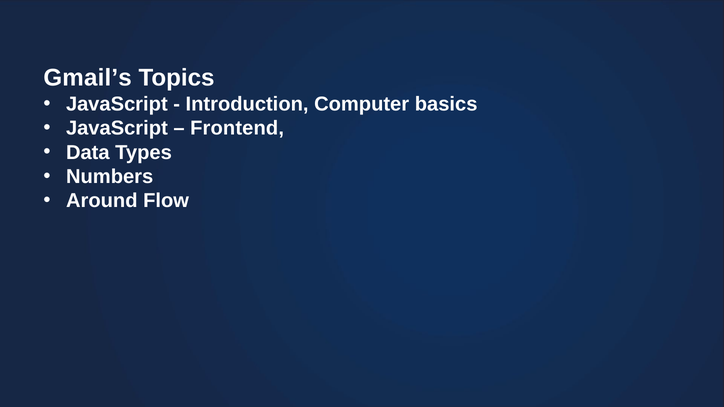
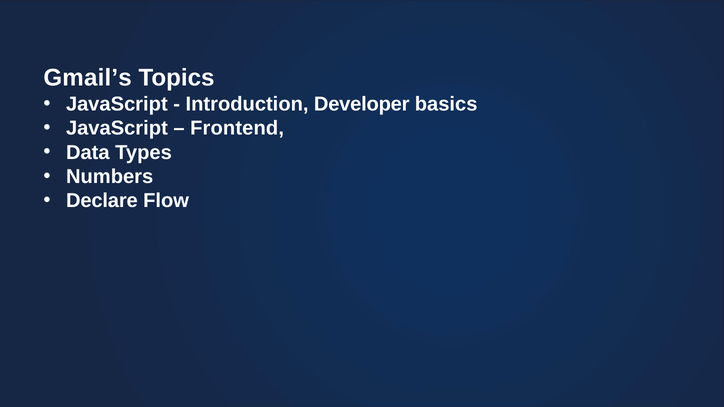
Computer: Computer -> Developer
Around: Around -> Declare
